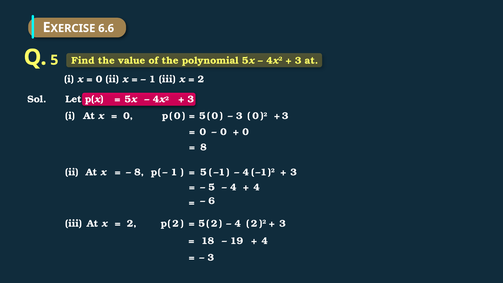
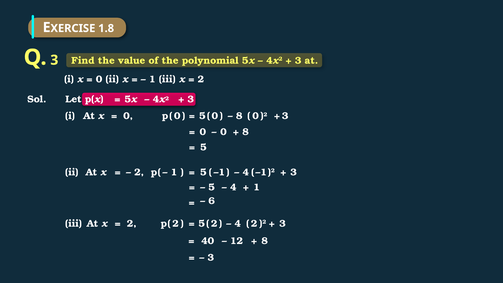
6.6: 6.6 -> 1.8
Q 5: 5 -> 3
3 at (239, 116): 3 -> 8
0 0: 0 -> 8
8 at (203, 147): 8 -> 5
8 at (139, 172): 8 -> 2
4 at (256, 187): 4 -> 1
18: 18 -> 40
19: 19 -> 12
4 at (265, 241): 4 -> 8
